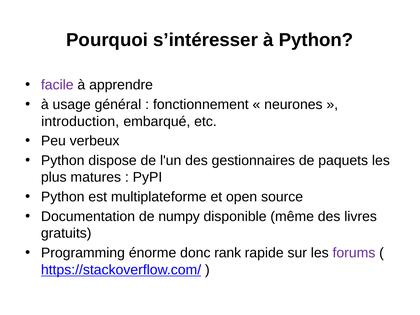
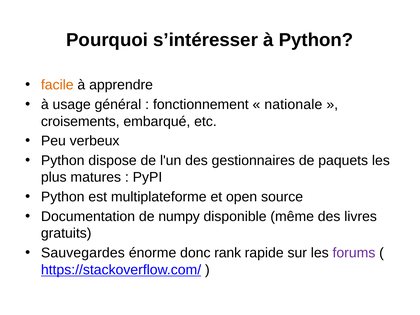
facile colour: purple -> orange
neurones: neurones -> nationale
introduction: introduction -> croisements
Programming: Programming -> Sauvegardes
